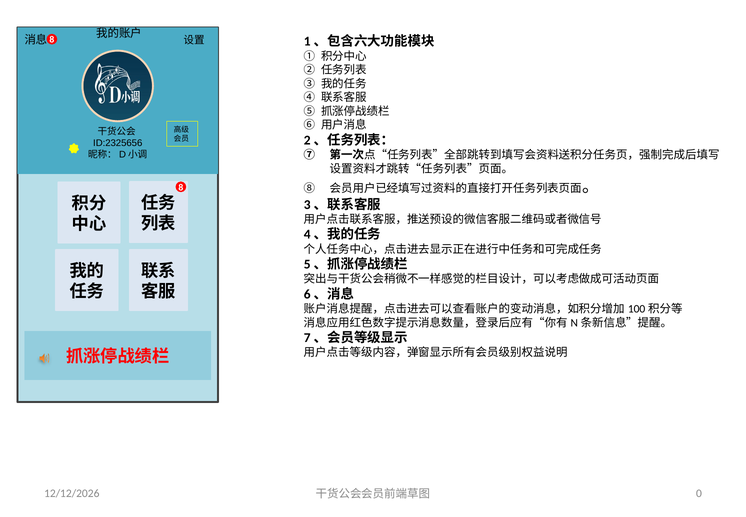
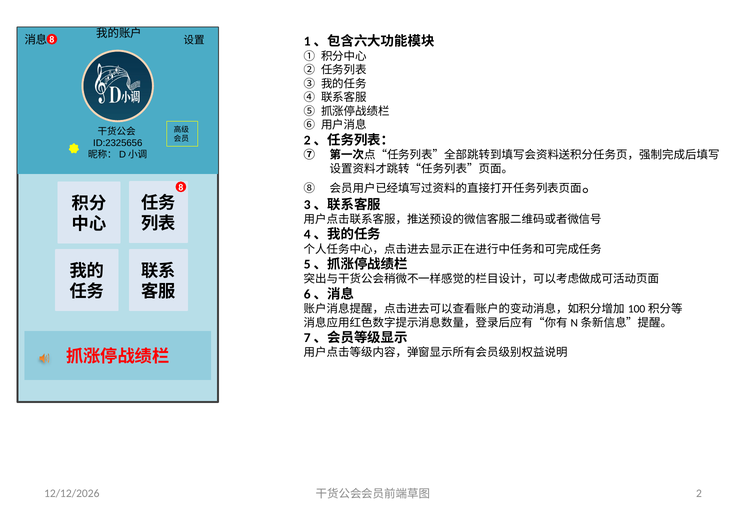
0: 0 -> 2
